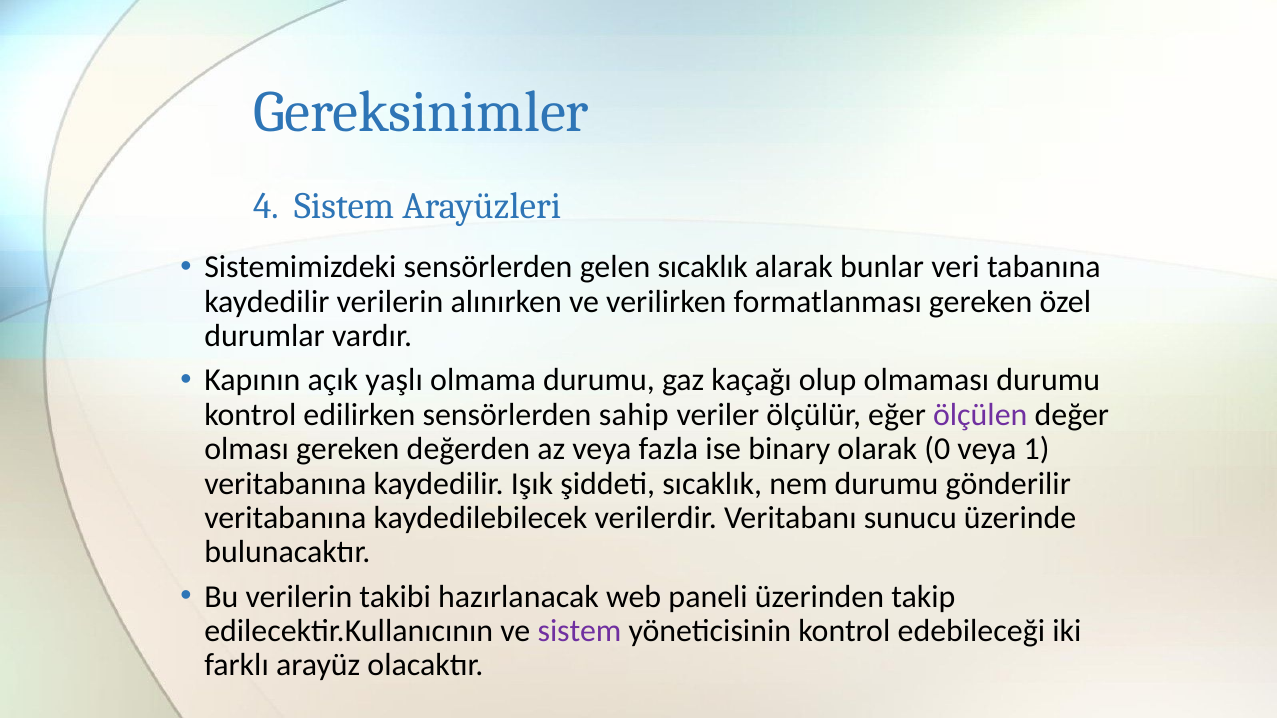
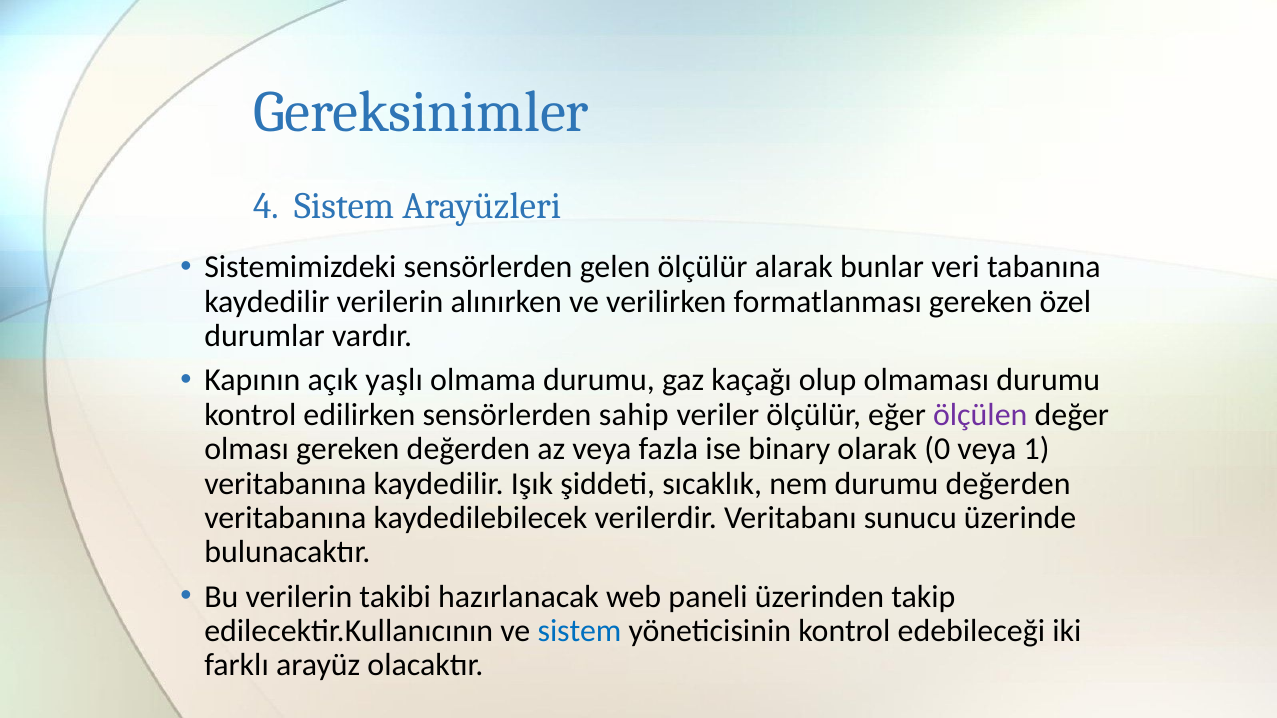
gelen sıcaklık: sıcaklık -> ölçülür
durumu gönderilir: gönderilir -> değerden
sistem at (580, 631) colour: purple -> blue
